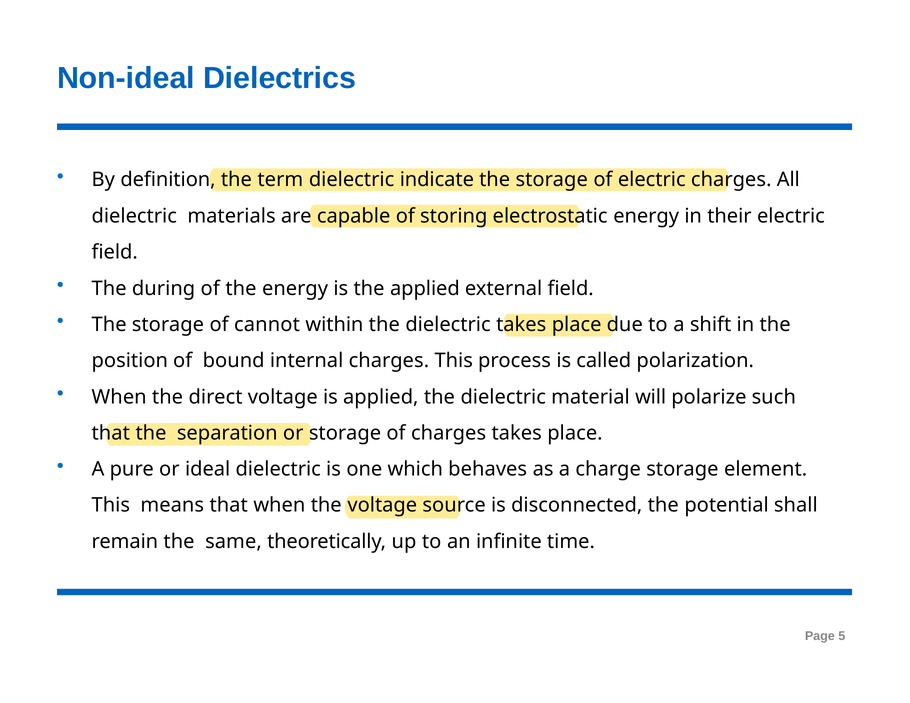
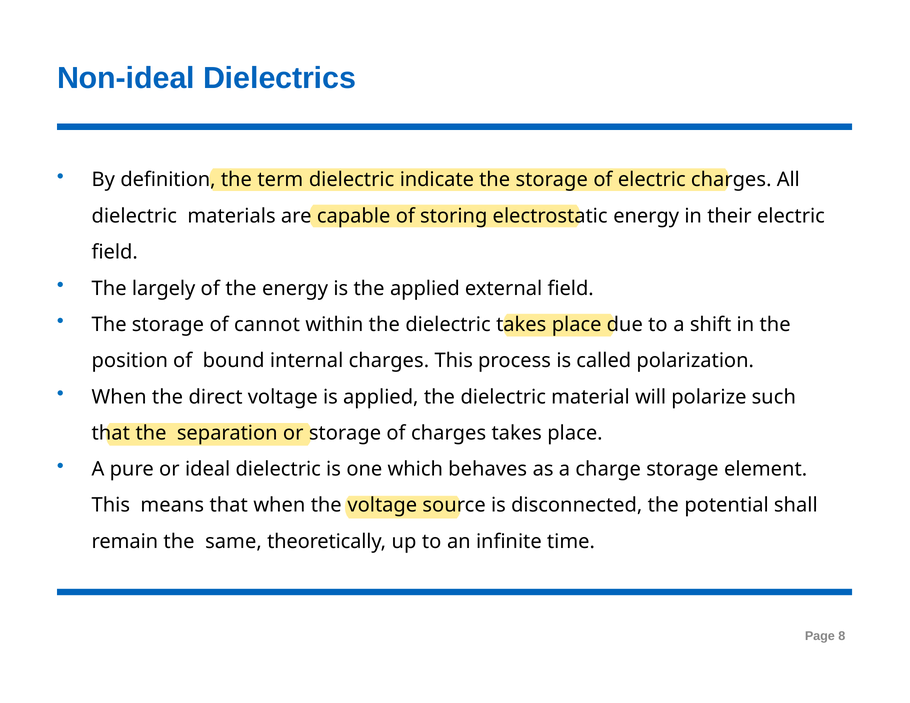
during: during -> largely
5: 5 -> 8
